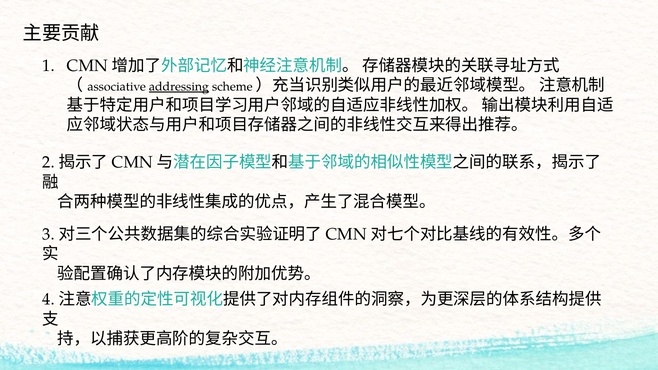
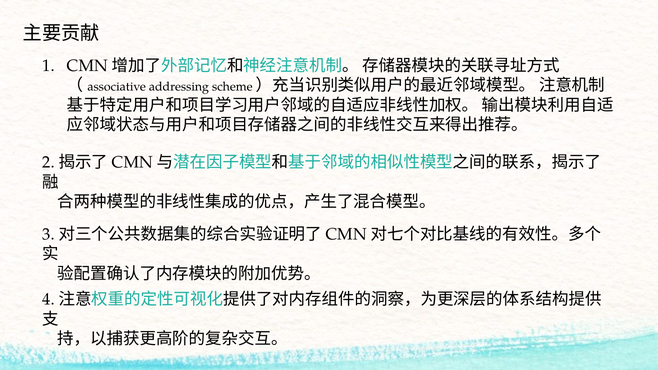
addressing underline: present -> none
